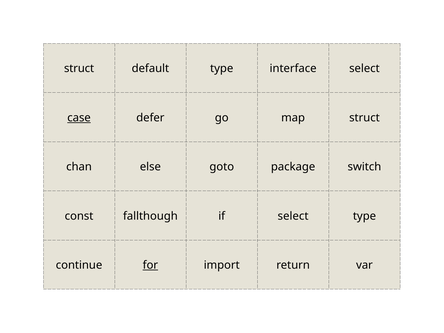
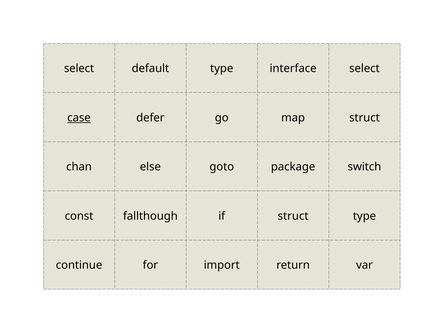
struct at (79, 69): struct -> select
if select: select -> struct
for underline: present -> none
